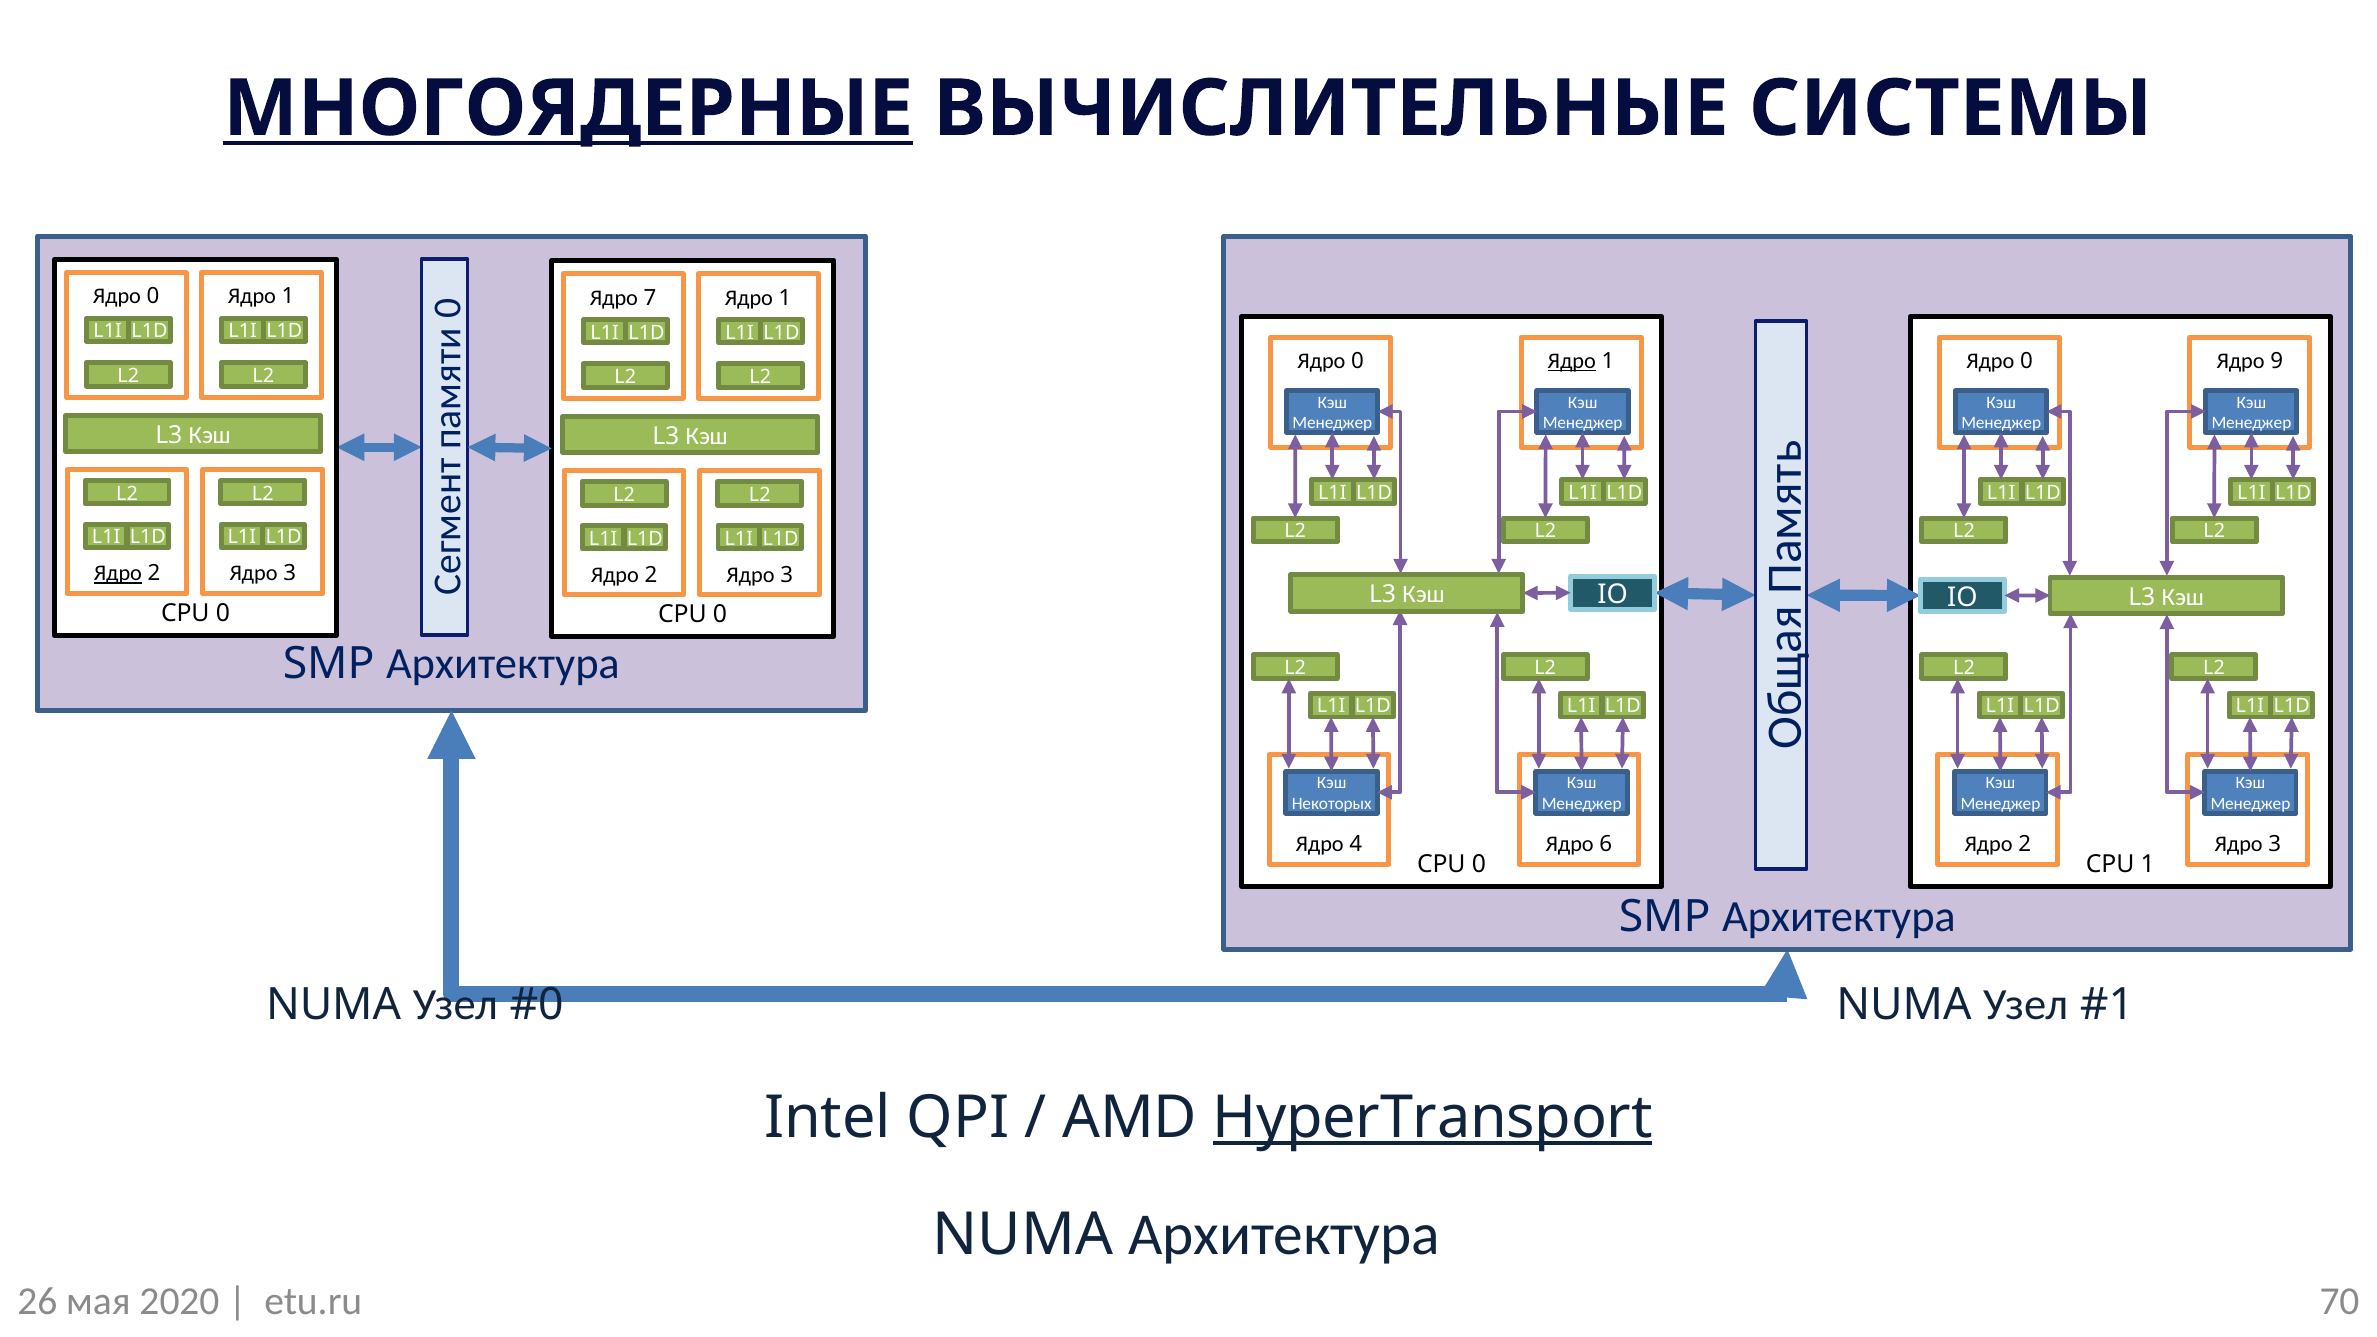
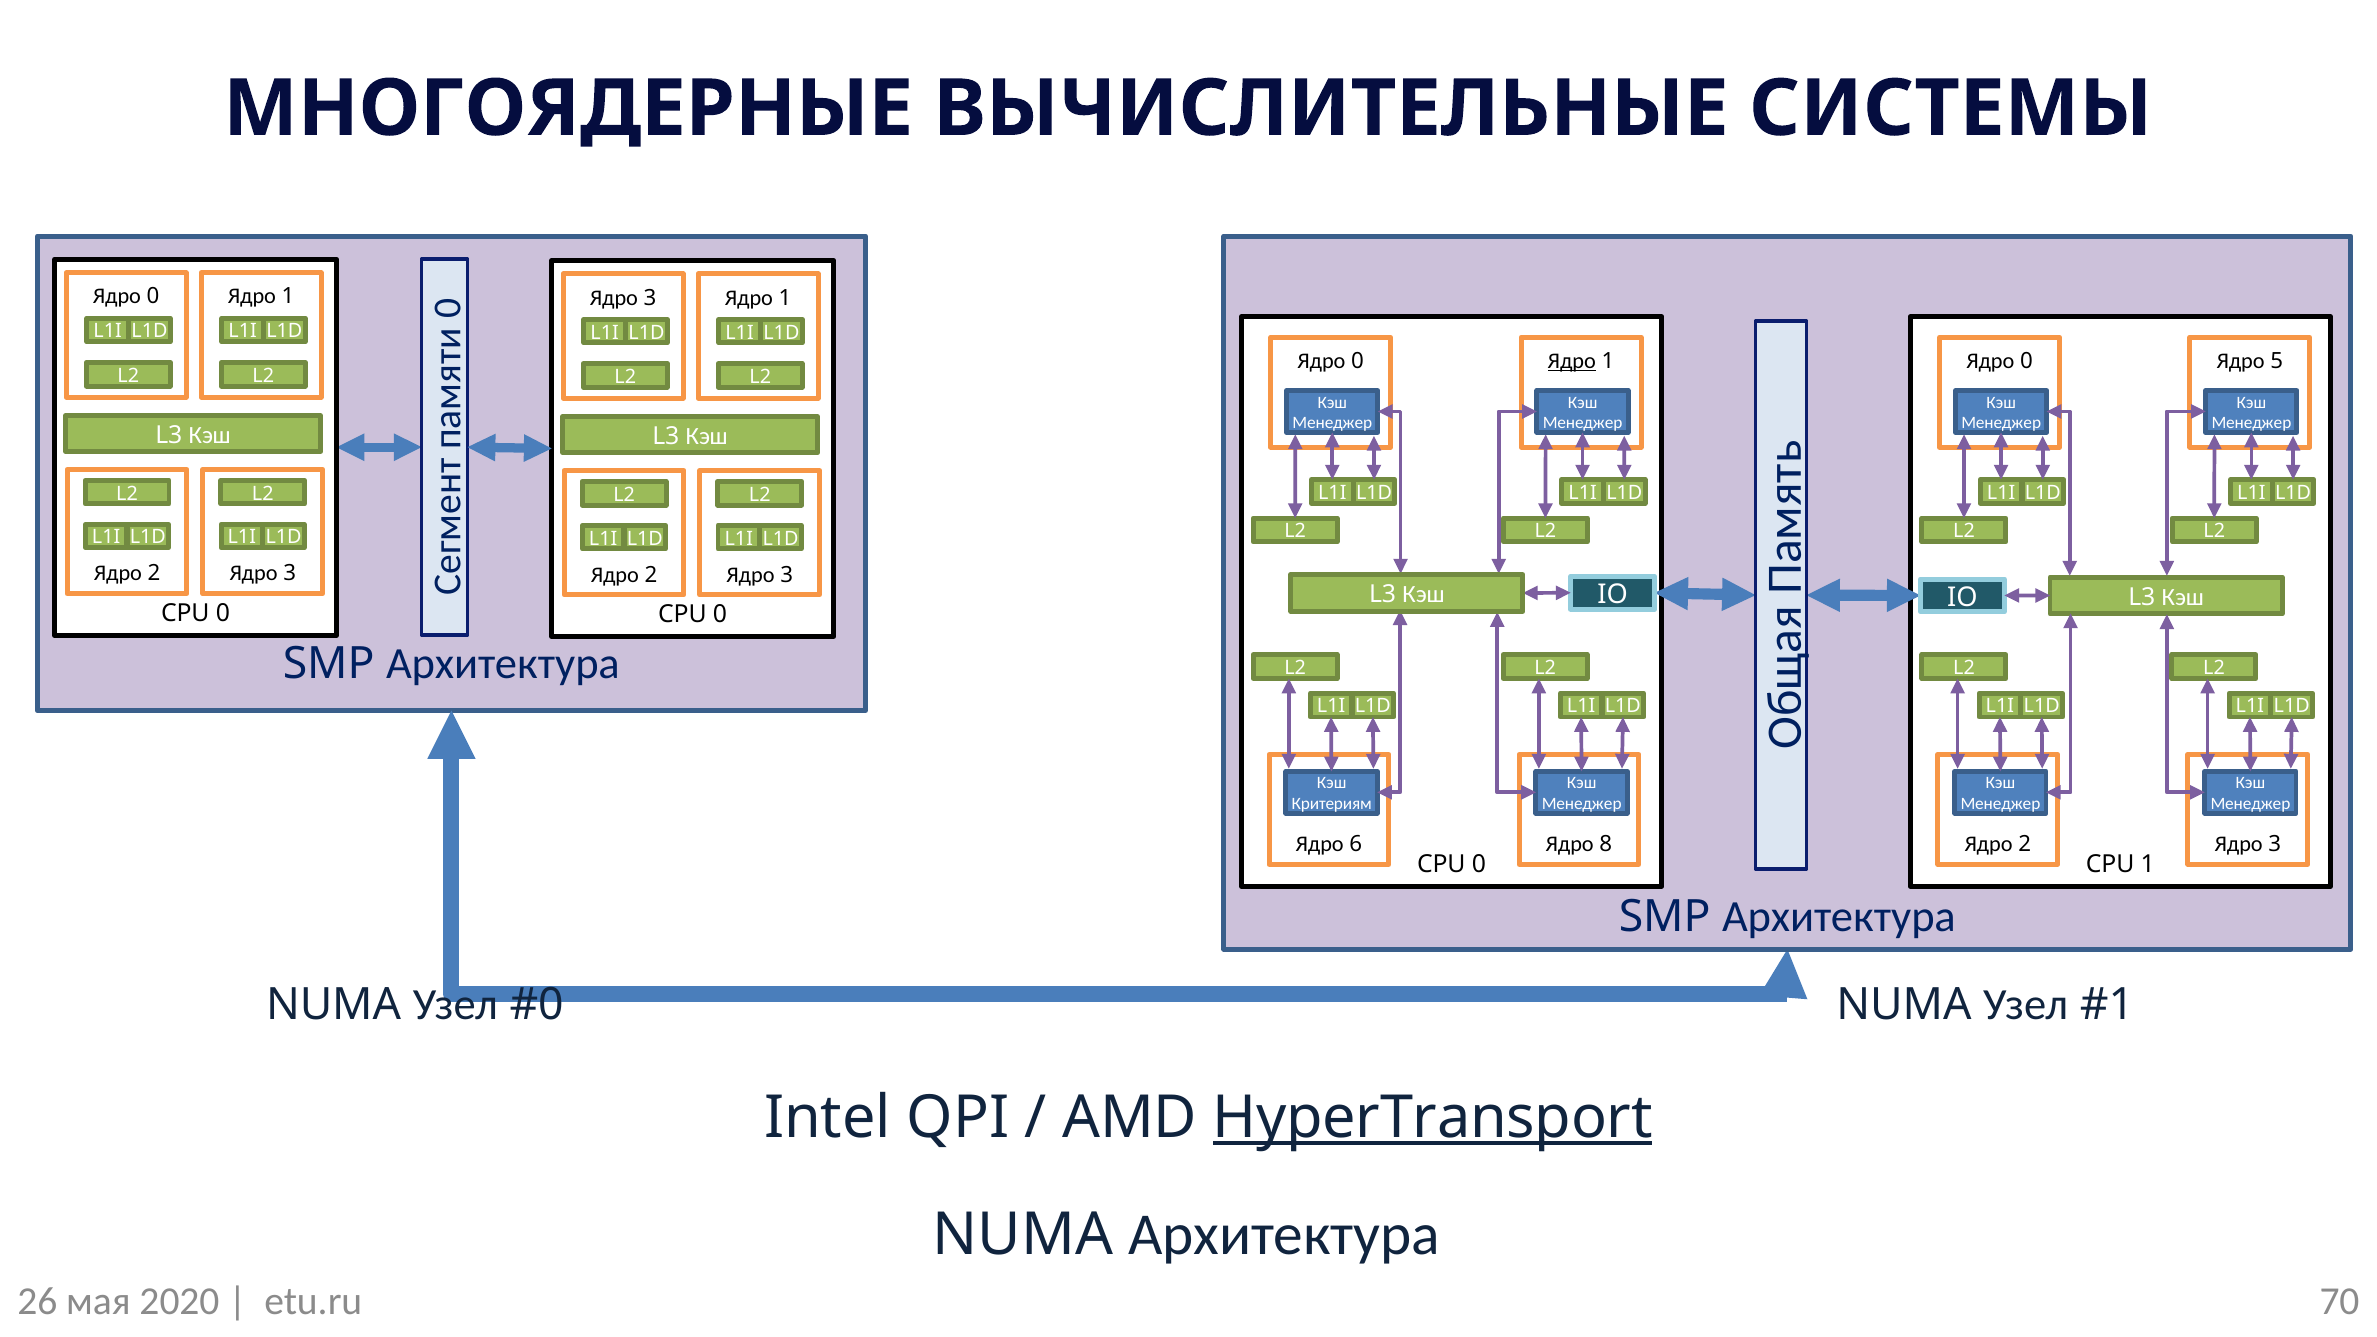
МНОГОЯДЕРНЫЕ underline: present -> none
7 at (650, 298): 7 -> 3
9: 9 -> 5
Ядро at (118, 574) underline: present -> none
Некоторых: Некоторых -> Критериям
4: 4 -> 6
6: 6 -> 8
